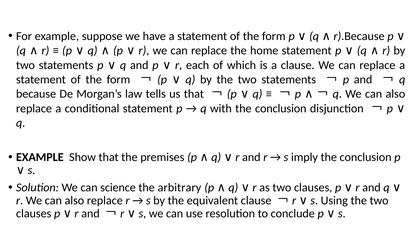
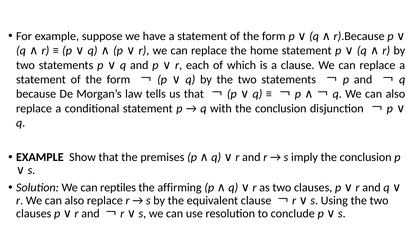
science: science -> reptiles
arbitrary: arbitrary -> affirming
